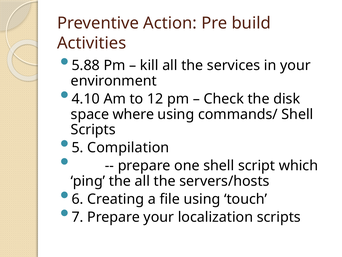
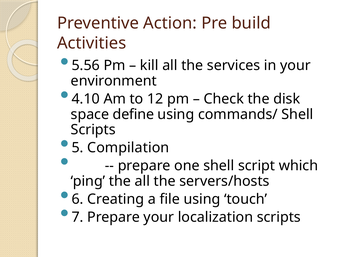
5.88: 5.88 -> 5.56
where: where -> define
